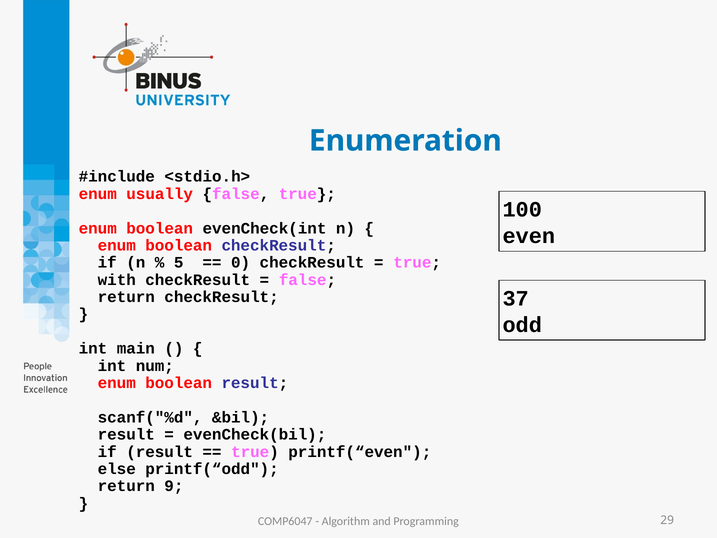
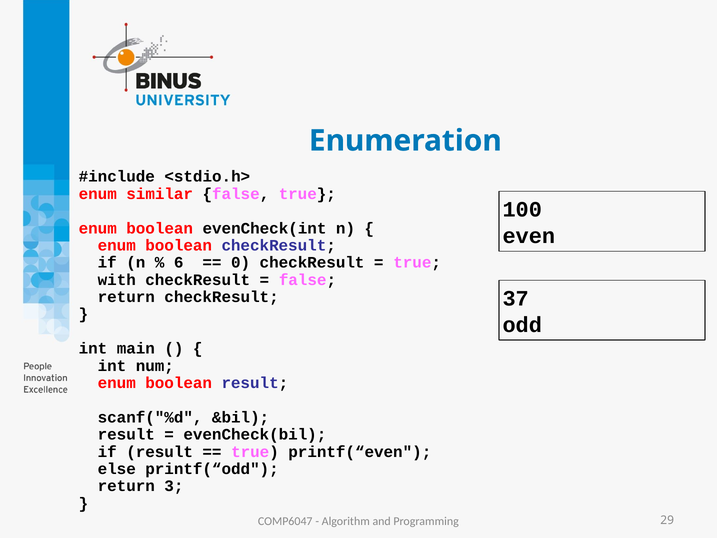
usually: usually -> similar
5: 5 -> 6
9: 9 -> 3
